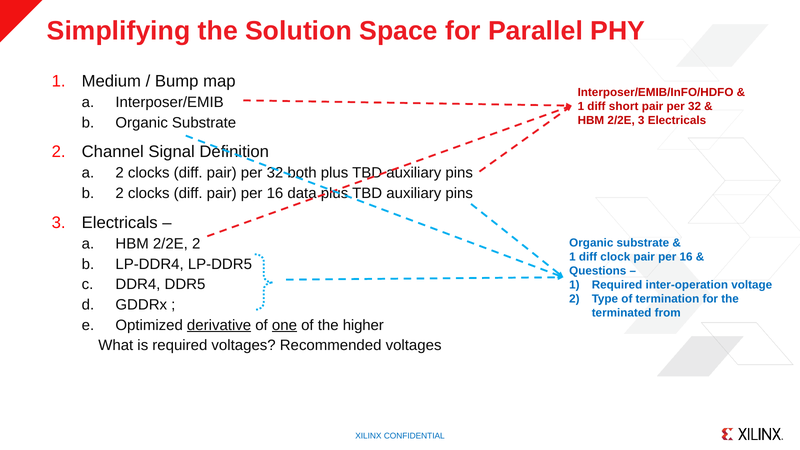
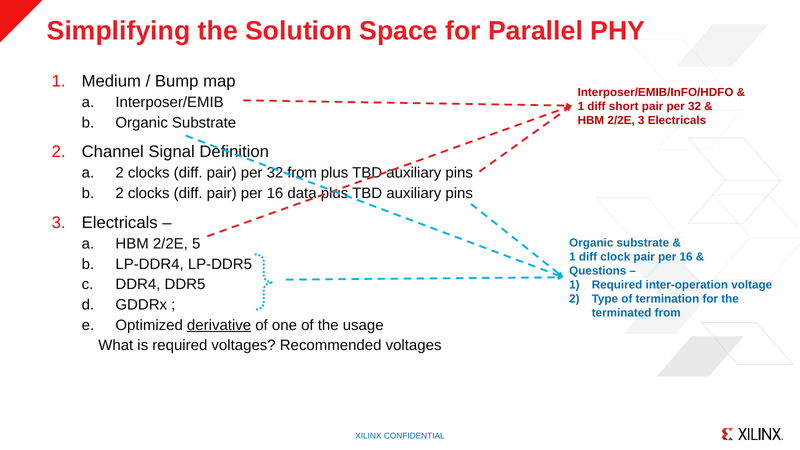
32 both: both -> from
2/2E 2: 2 -> 5
one underline: present -> none
higher: higher -> usage
